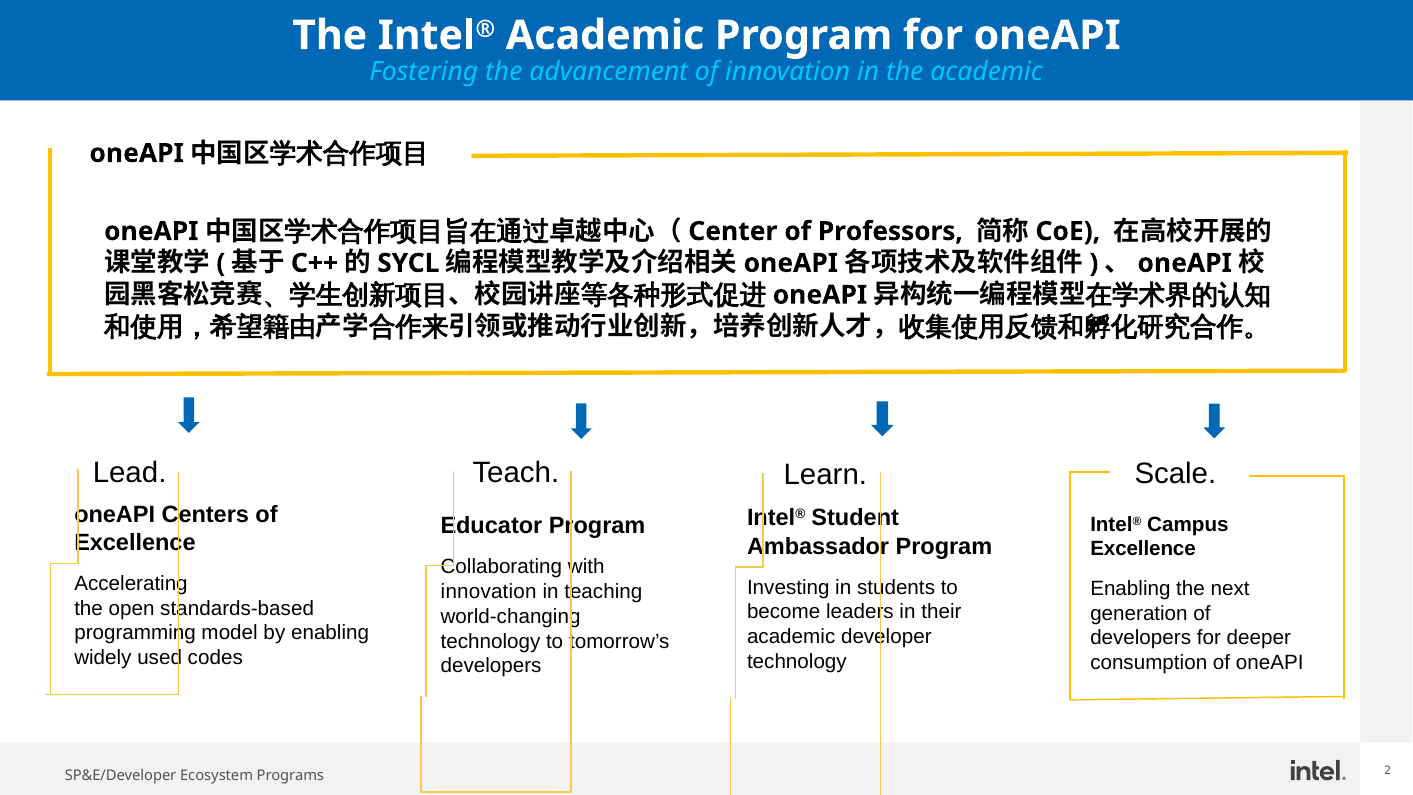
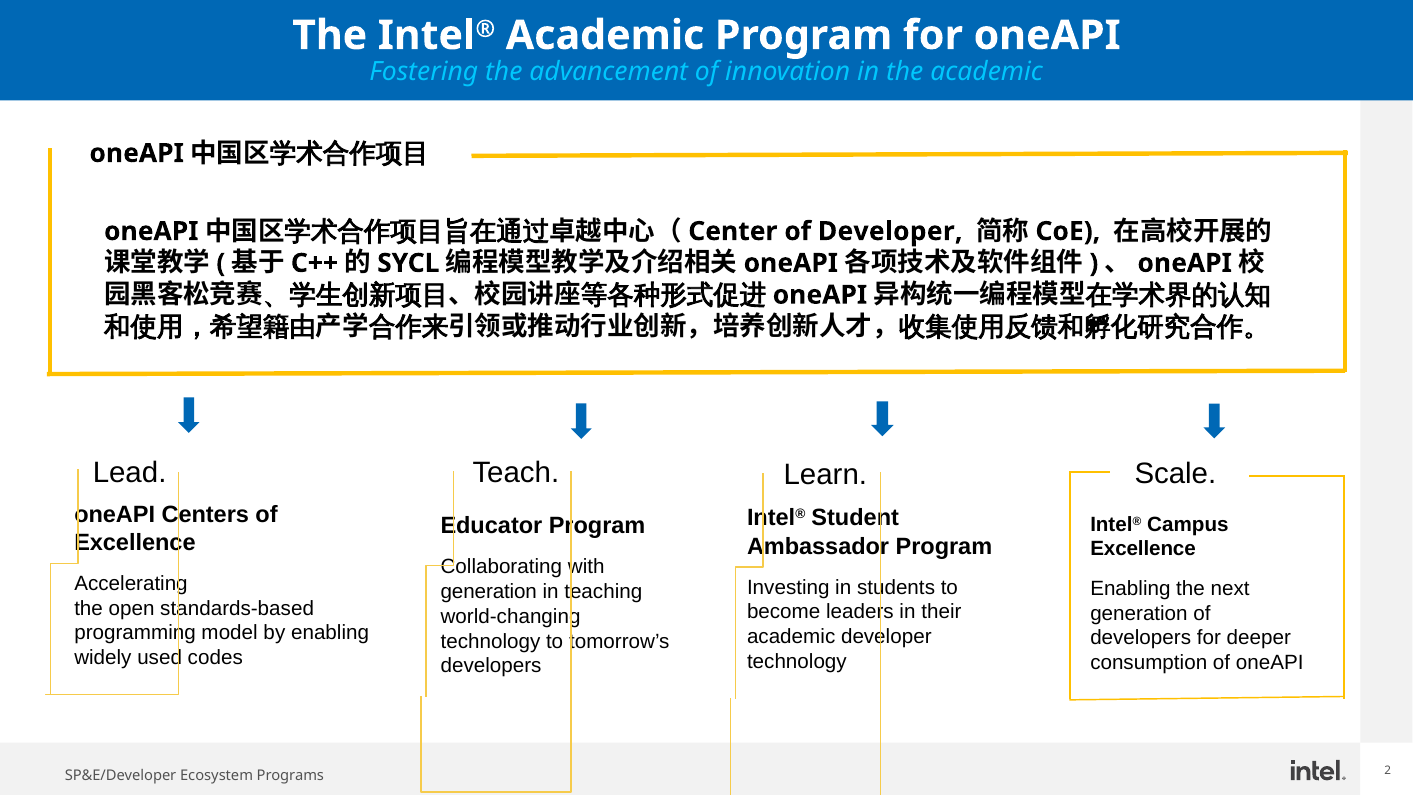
of Professors: Professors -> Developer
innovation at (489, 592): innovation -> generation
